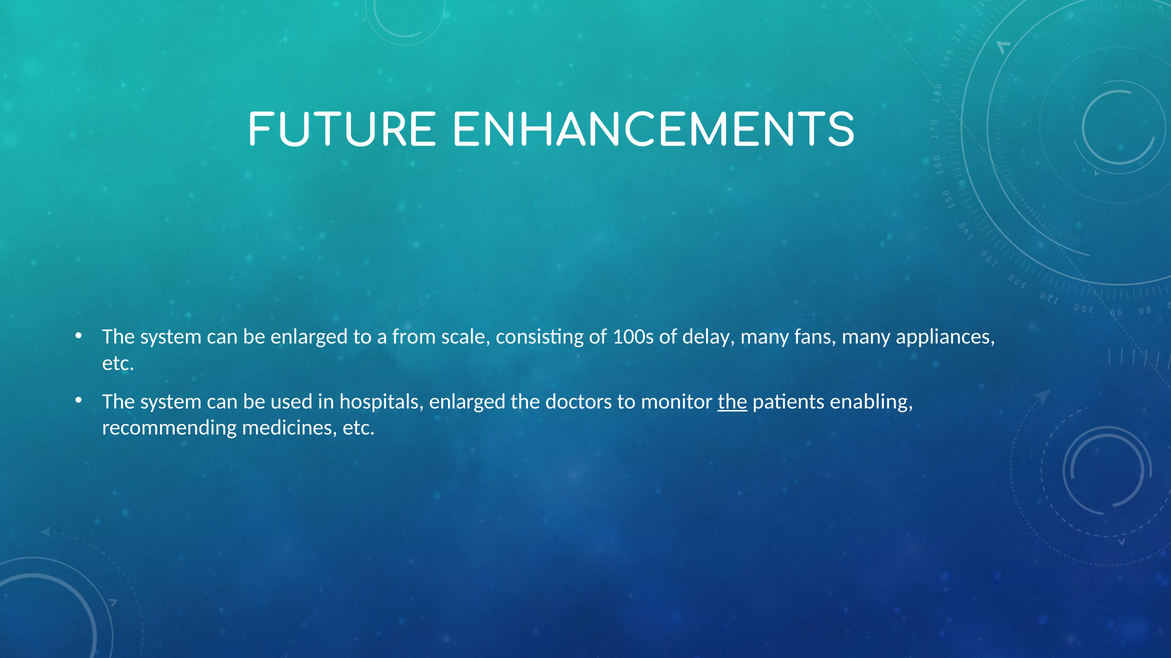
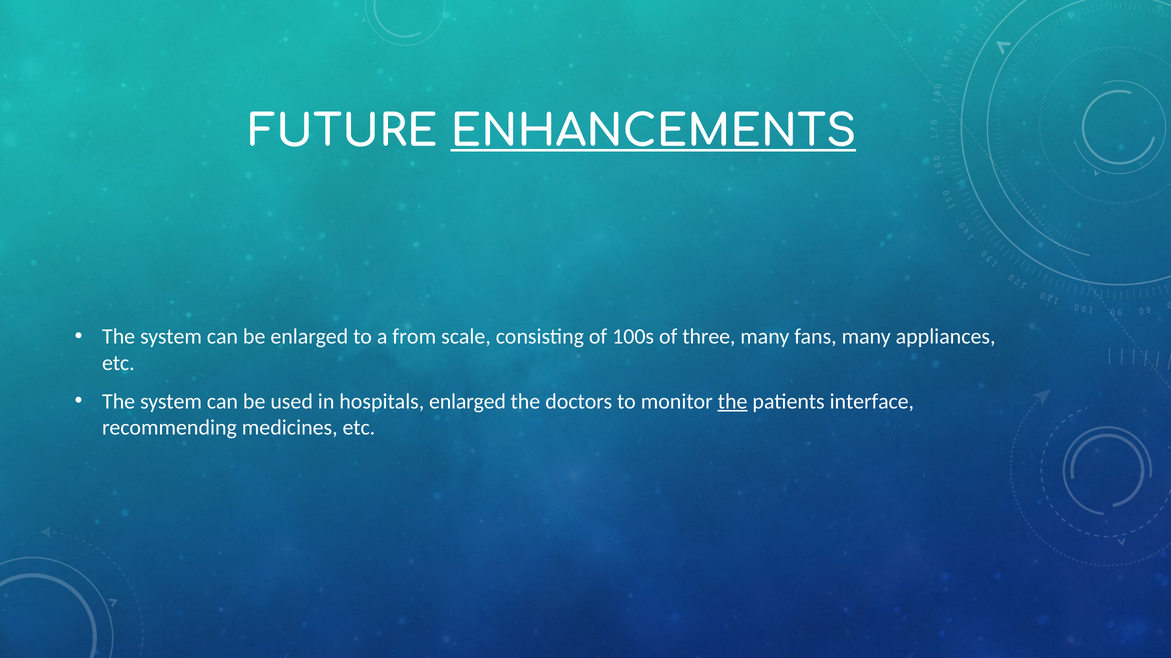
ENHANCEMENTS underline: none -> present
delay: delay -> three
enabling: enabling -> interface
